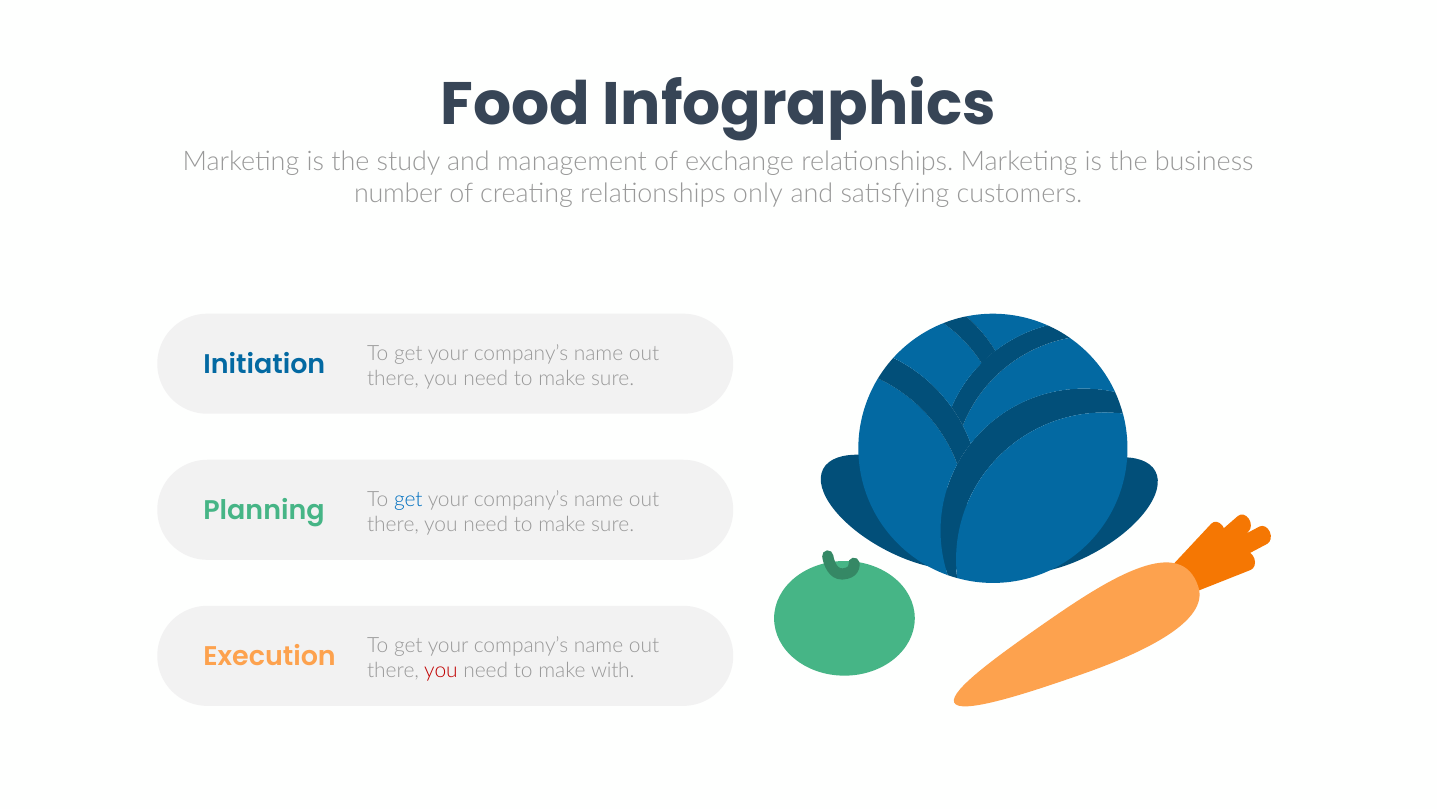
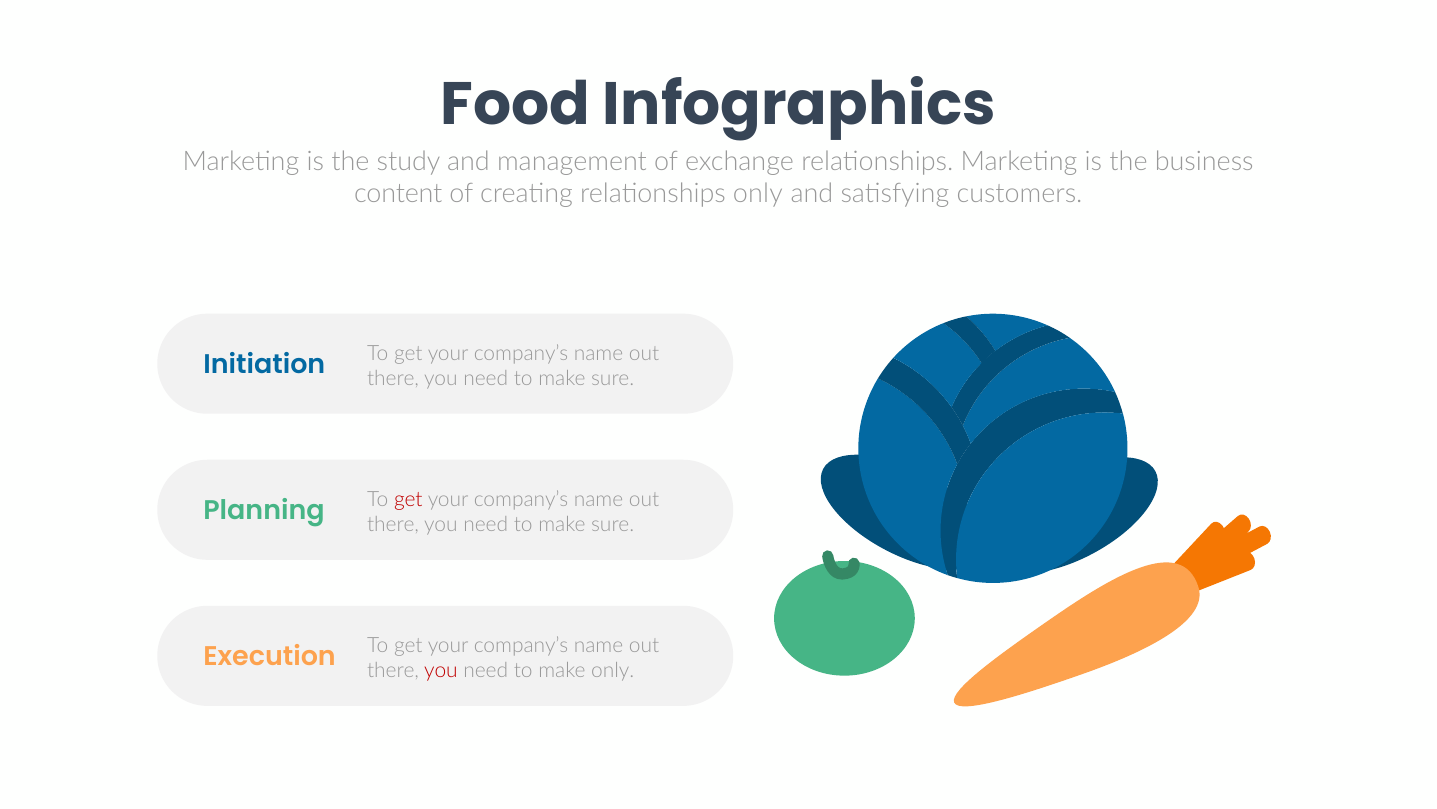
number: number -> content
get at (408, 499) colour: blue -> red
make with: with -> only
